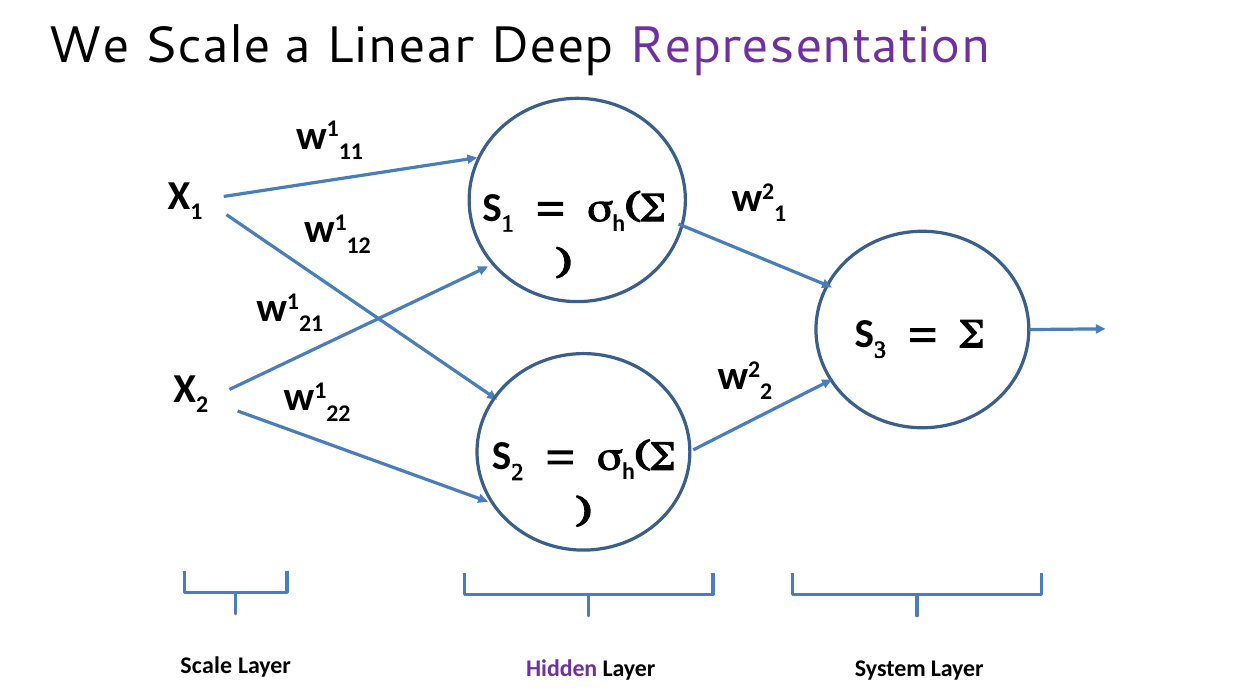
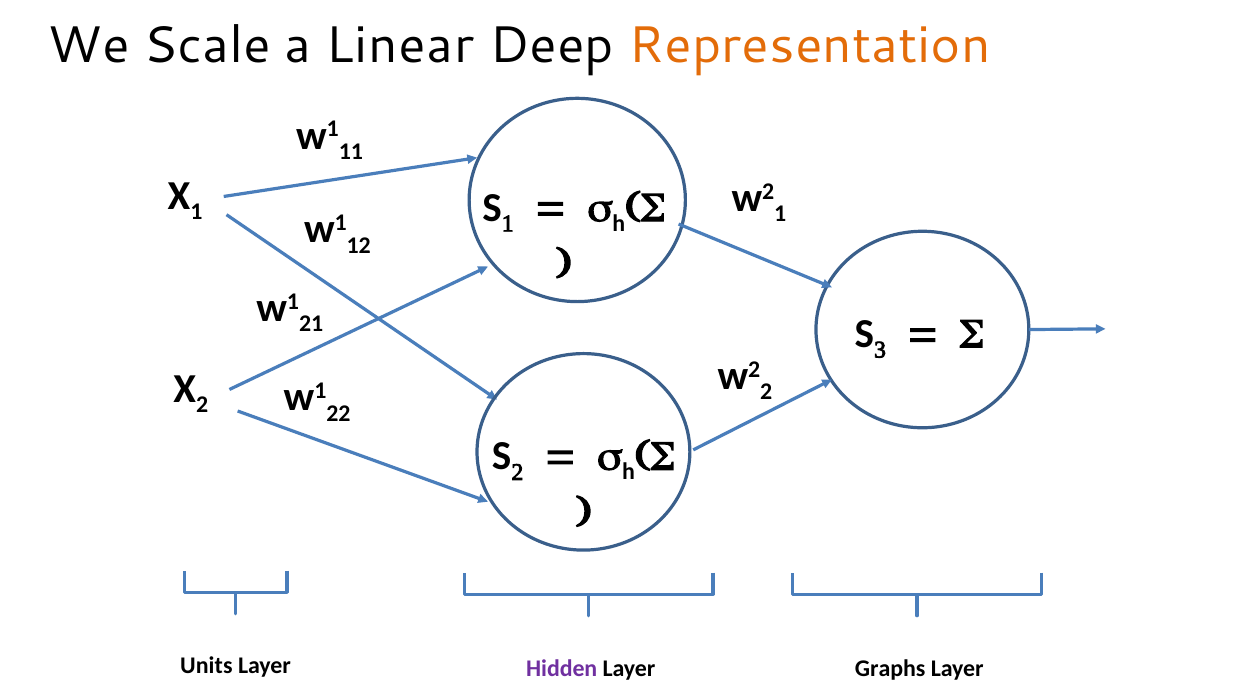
Representation colour: purple -> orange
Scale at (206, 667): Scale -> Units
System: System -> Graphs
